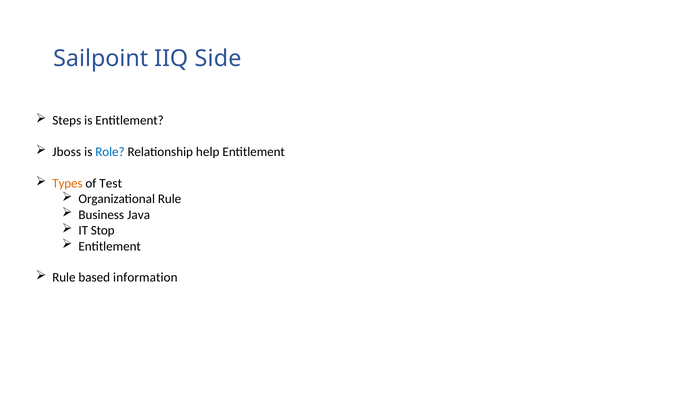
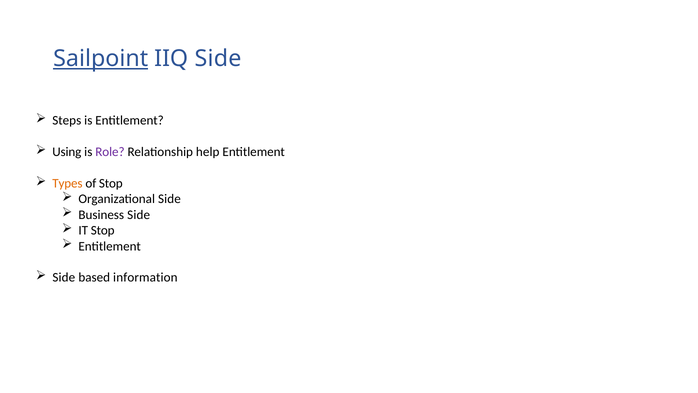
Sailpoint underline: none -> present
Jboss: Jboss -> Using
Role colour: blue -> purple
of Test: Test -> Stop
Organizational Rule: Rule -> Side
Business Java: Java -> Side
Rule at (64, 277): Rule -> Side
